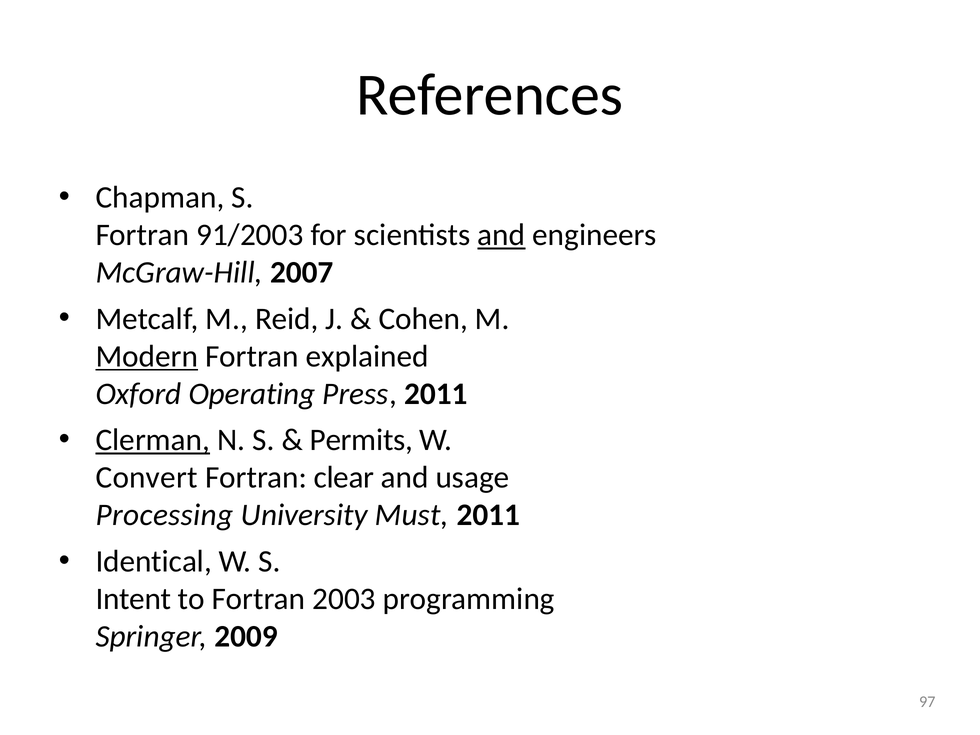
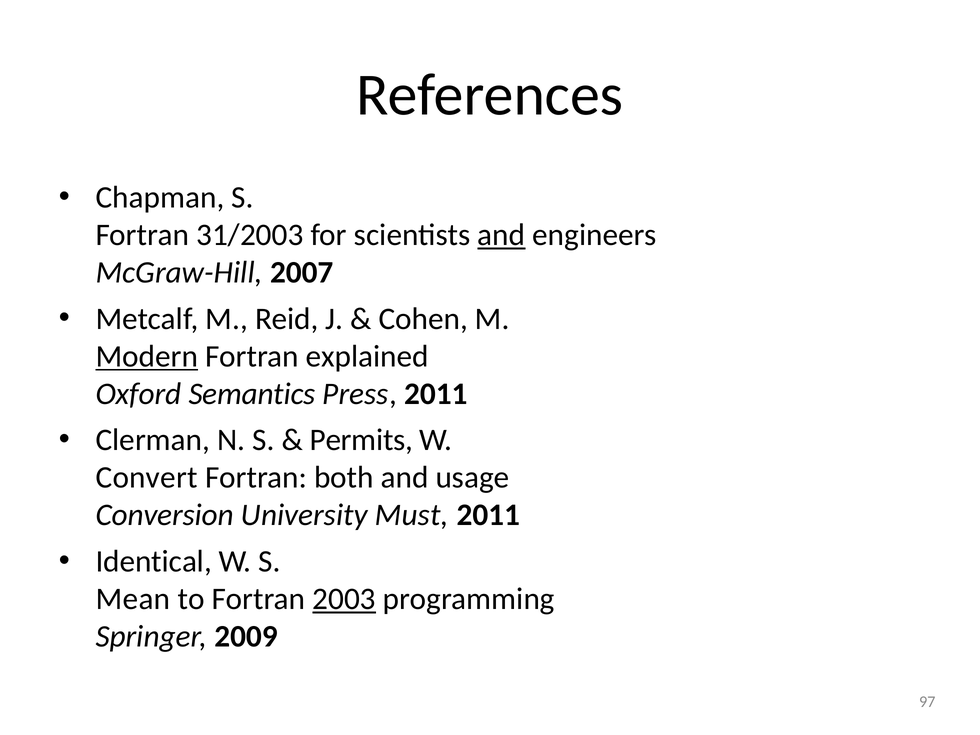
91/2003: 91/2003 -> 31/2003
Operating: Operating -> Semantics
Clerman underline: present -> none
clear: clear -> both
Processing: Processing -> Conversion
Intent: Intent -> Mean
2003 underline: none -> present
